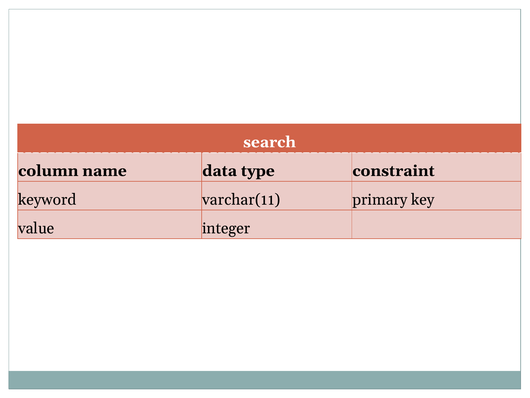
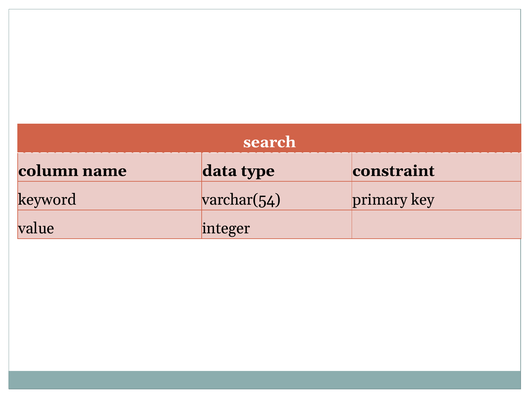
varchar(11: varchar(11 -> varchar(54
